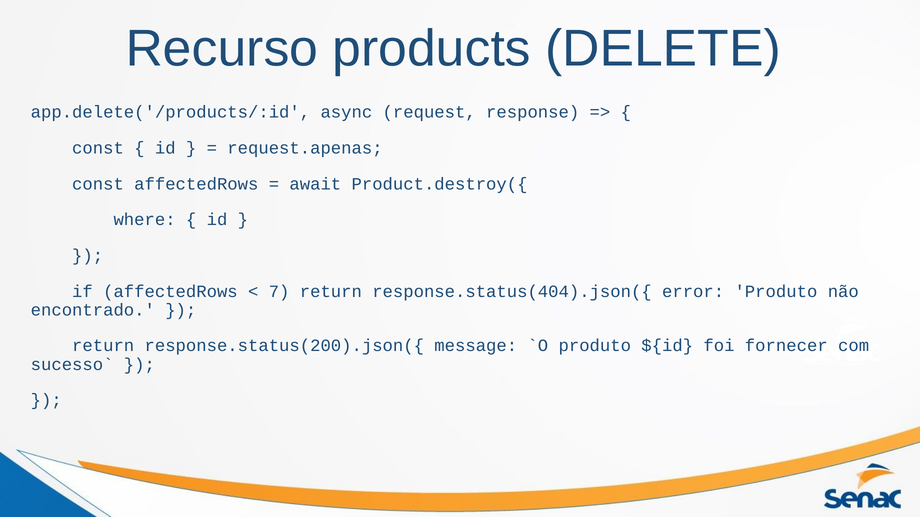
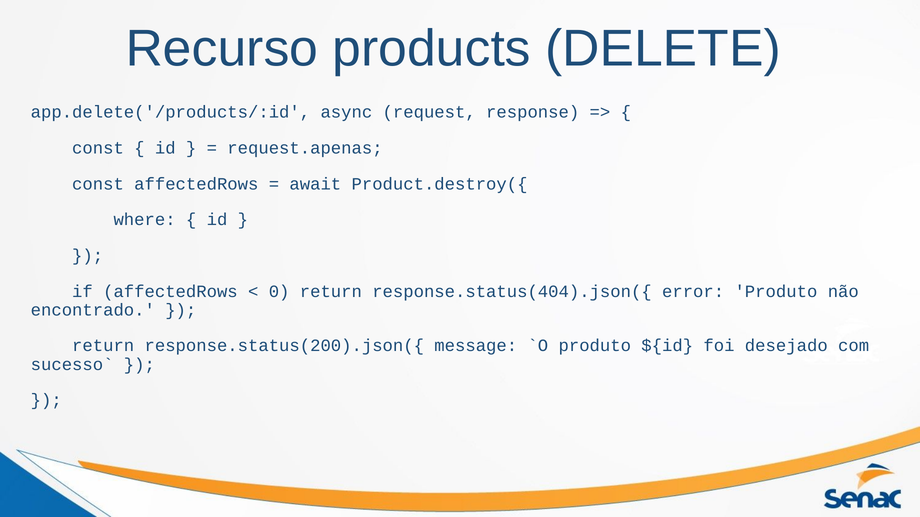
7: 7 -> 0
fornecer: fornecer -> desejado
